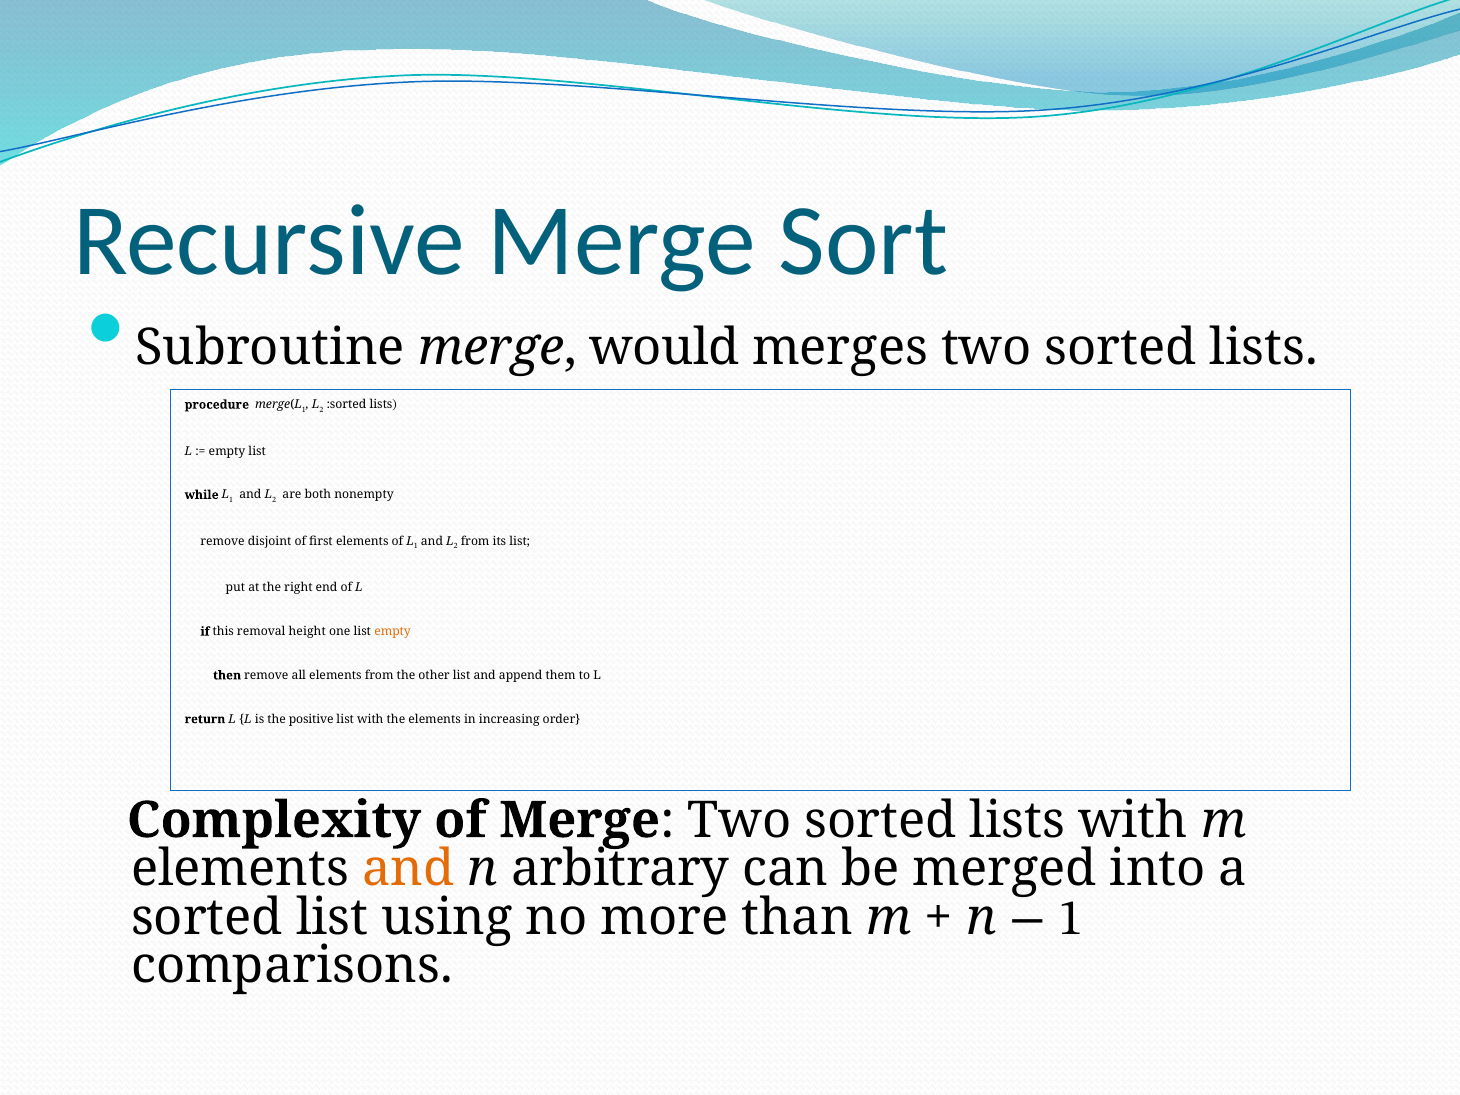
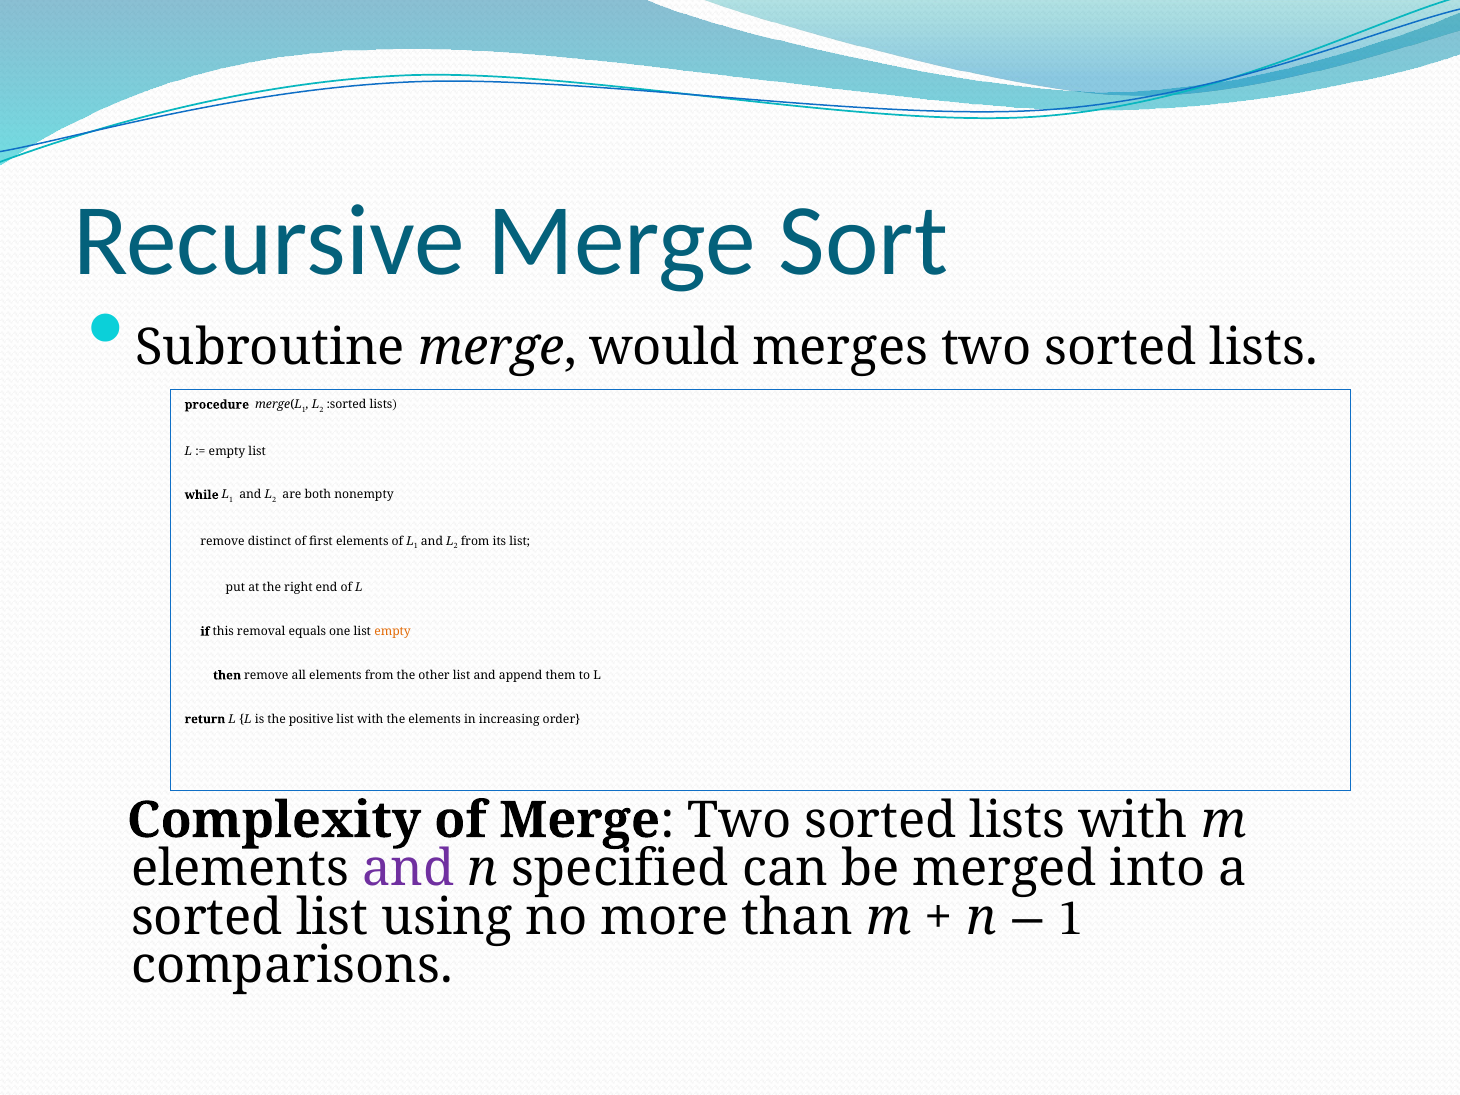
disjoint: disjoint -> distinct
height: height -> equals
and at (408, 869) colour: orange -> purple
arbitrary: arbitrary -> specified
